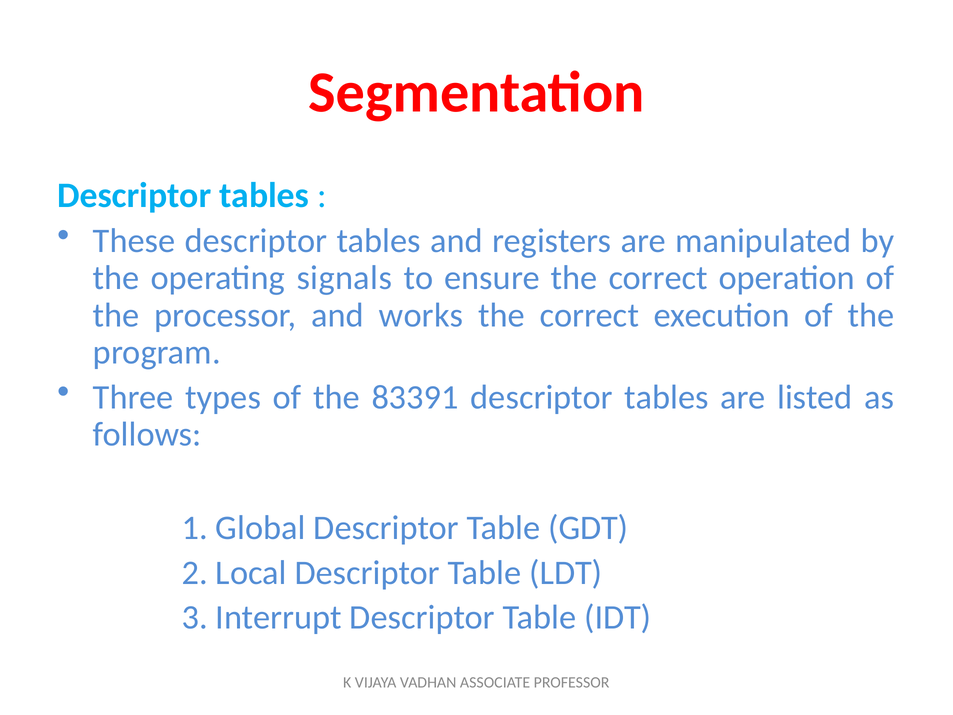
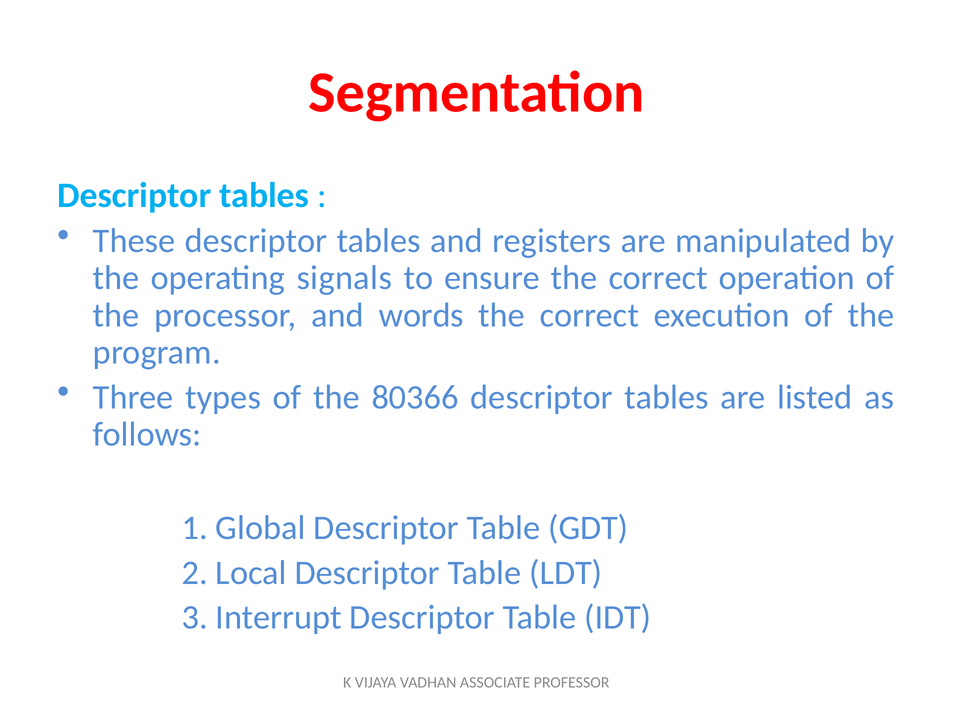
works: works -> words
83391: 83391 -> 80366
